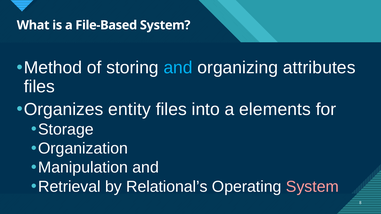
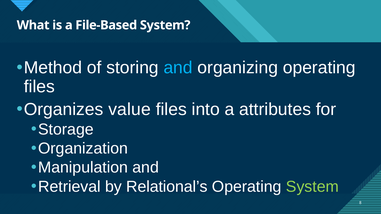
organizing attributes: attributes -> operating
entity: entity -> value
elements: elements -> attributes
System at (312, 187) colour: pink -> light green
